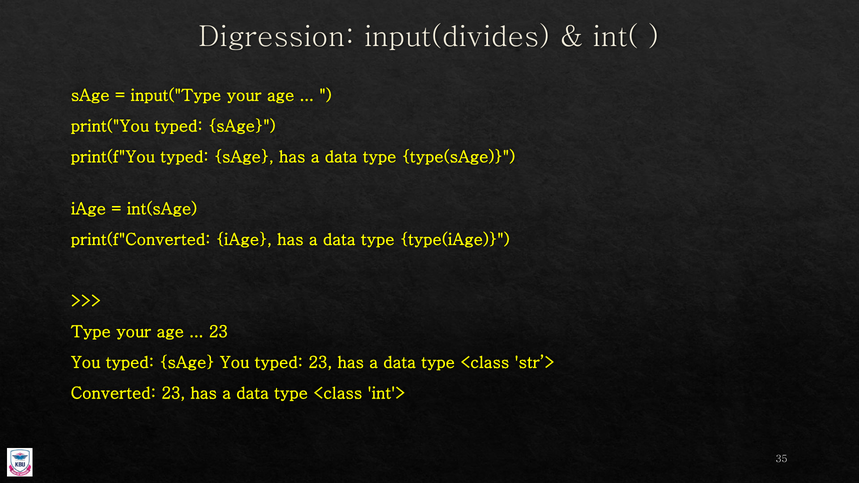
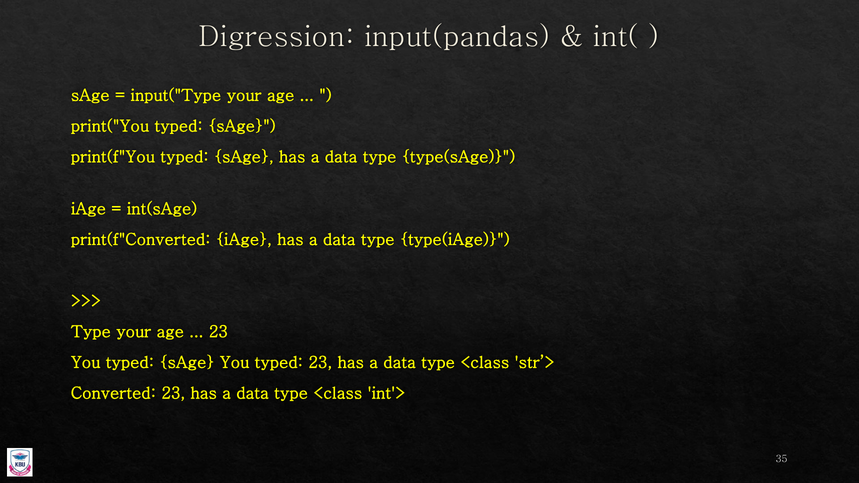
input(divides: input(divides -> input(pandas
